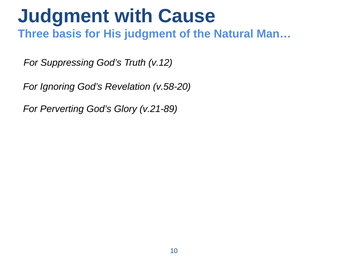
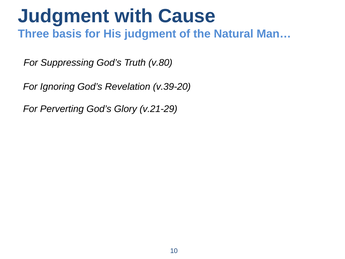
v.12: v.12 -> v.80
v.58-20: v.58-20 -> v.39-20
v.21-89: v.21-89 -> v.21-29
